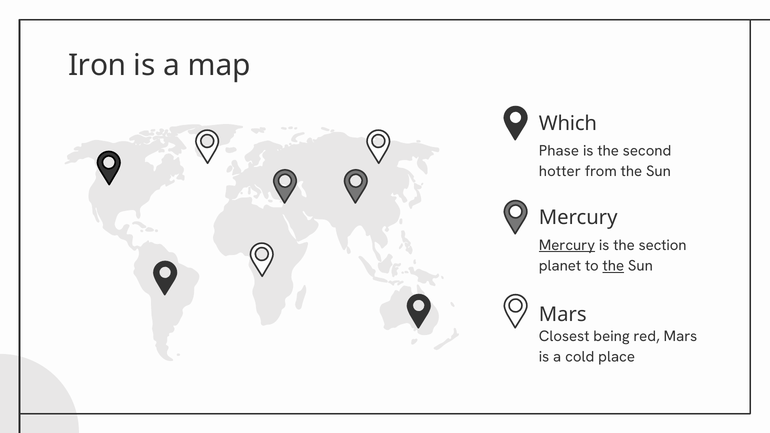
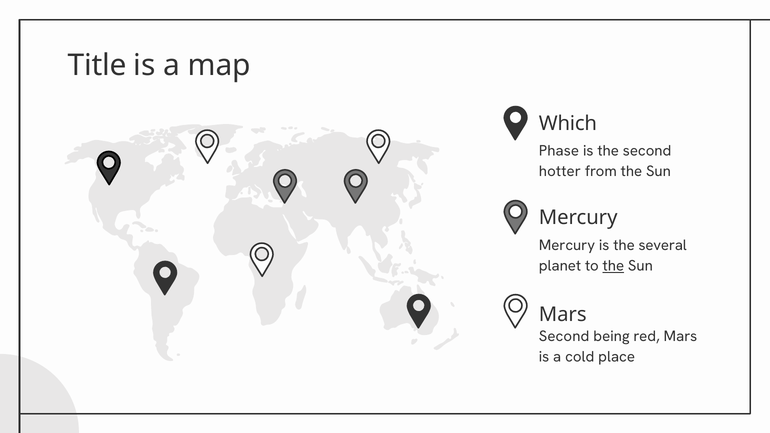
Iron: Iron -> Title
Mercury at (567, 245) underline: present -> none
section: section -> several
Closest at (564, 337): Closest -> Second
